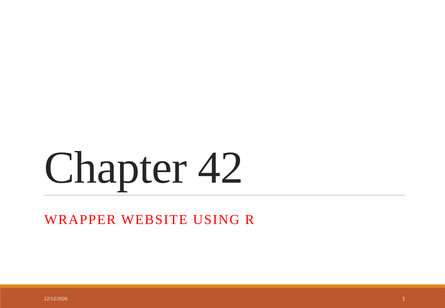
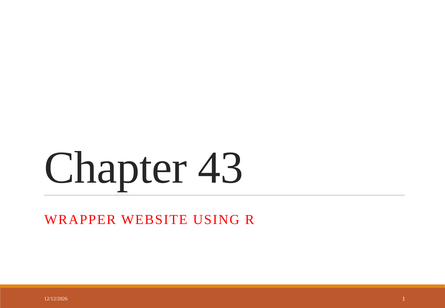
42: 42 -> 43
